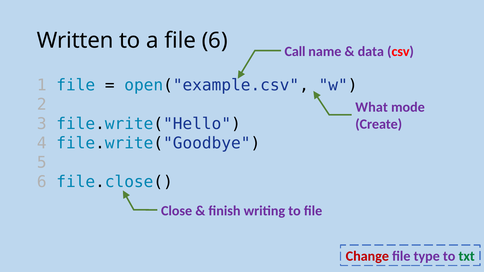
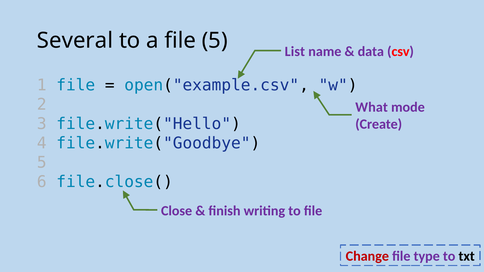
Written: Written -> Several
file 6: 6 -> 5
Call: Call -> List
txt colour: green -> black
